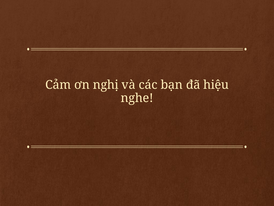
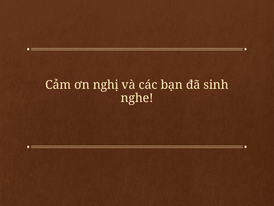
hiệu: hiệu -> sinh
